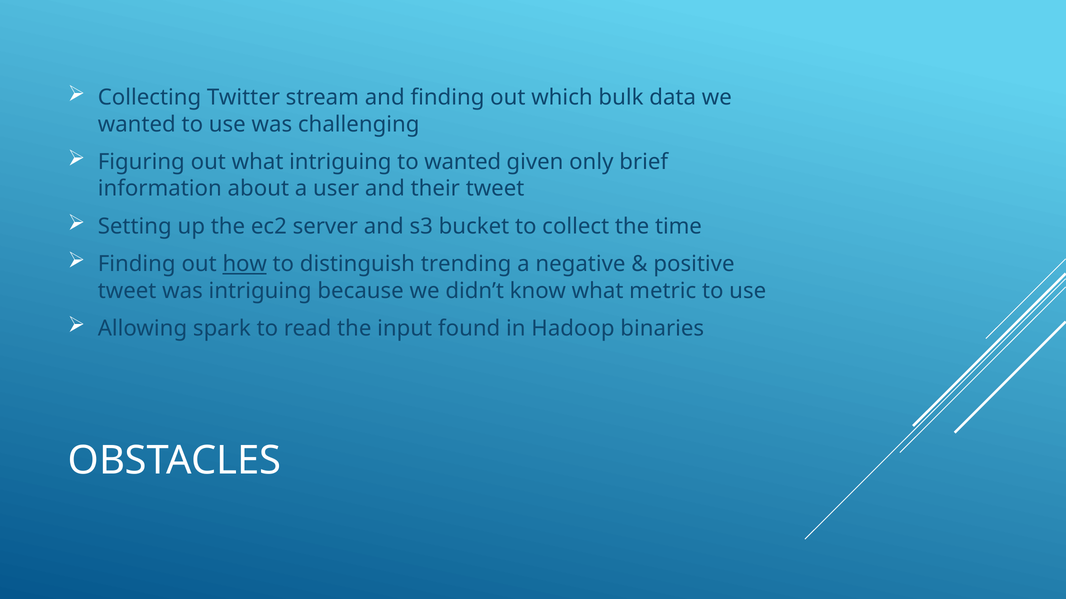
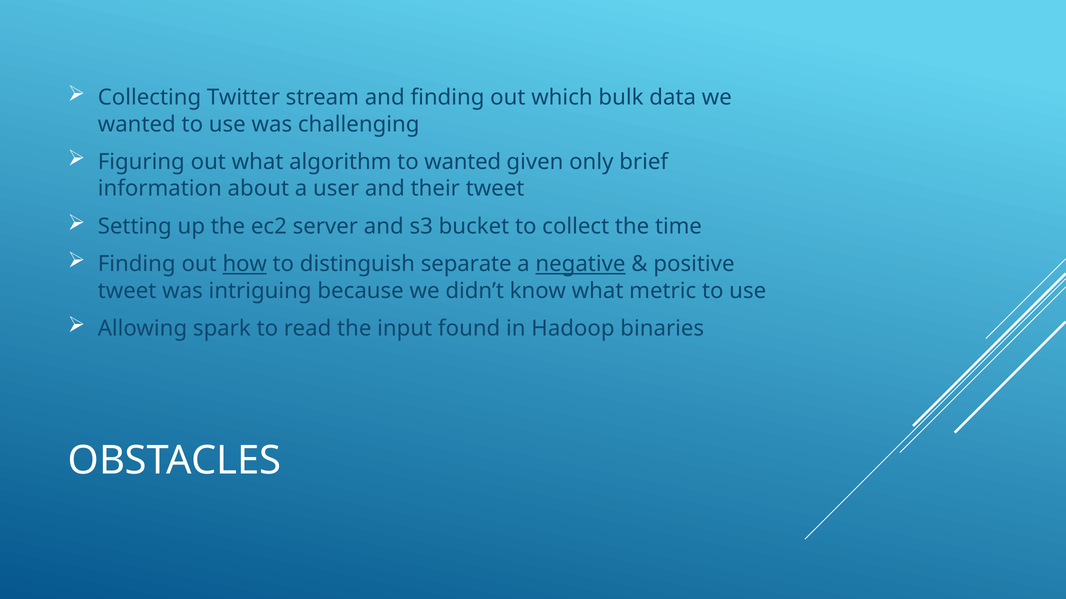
what intriguing: intriguing -> algorithm
trending: trending -> separate
negative underline: none -> present
